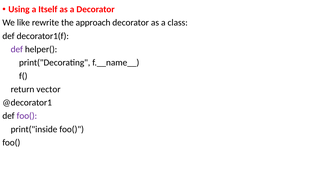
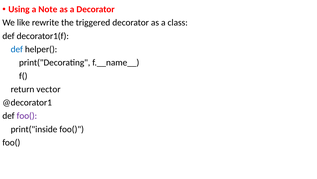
Itself: Itself -> Note
approach: approach -> triggered
def at (17, 49) colour: purple -> blue
